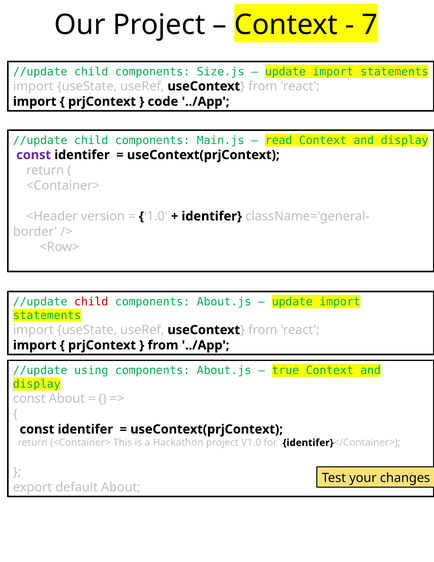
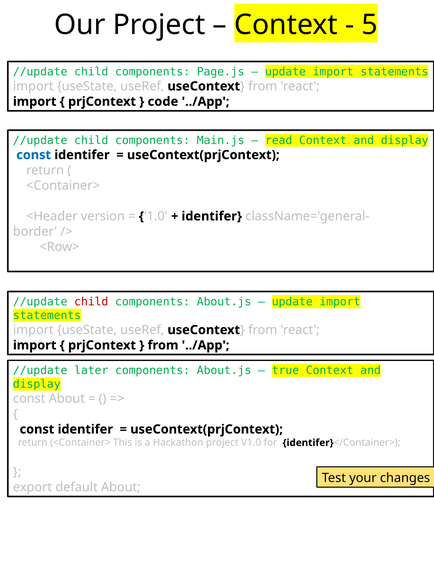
7: 7 -> 5
Size.js: Size.js -> Page.js
const at (34, 155) colour: purple -> blue
using: using -> later
